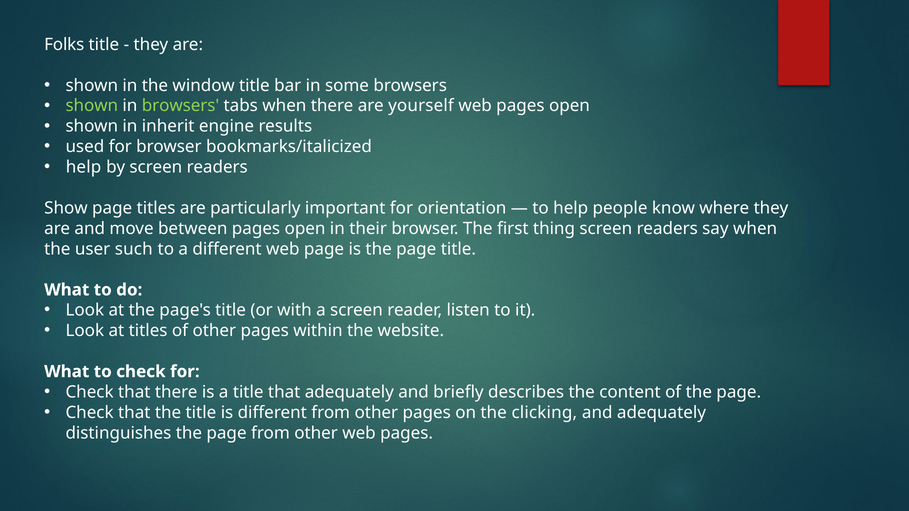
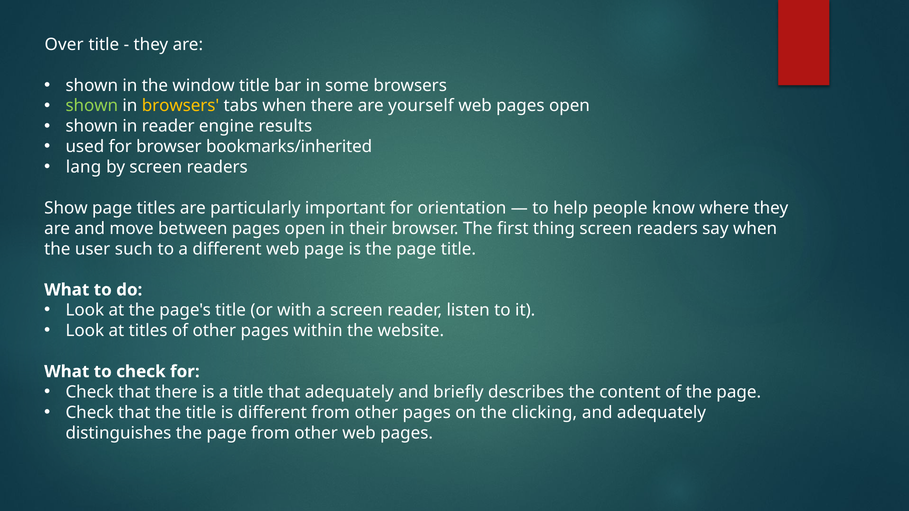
Folks: Folks -> Over
browsers at (181, 106) colour: light green -> yellow
in inherit: inherit -> reader
bookmarks/italicized: bookmarks/italicized -> bookmarks/inherited
help at (84, 167): help -> lang
